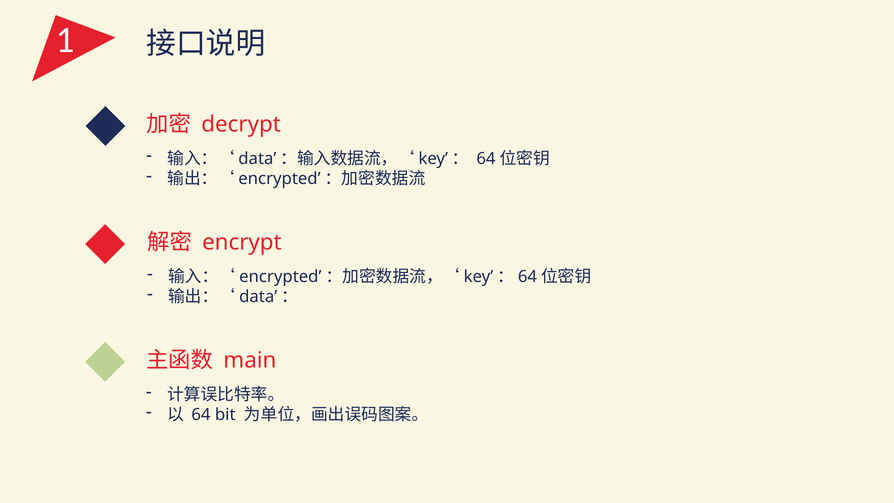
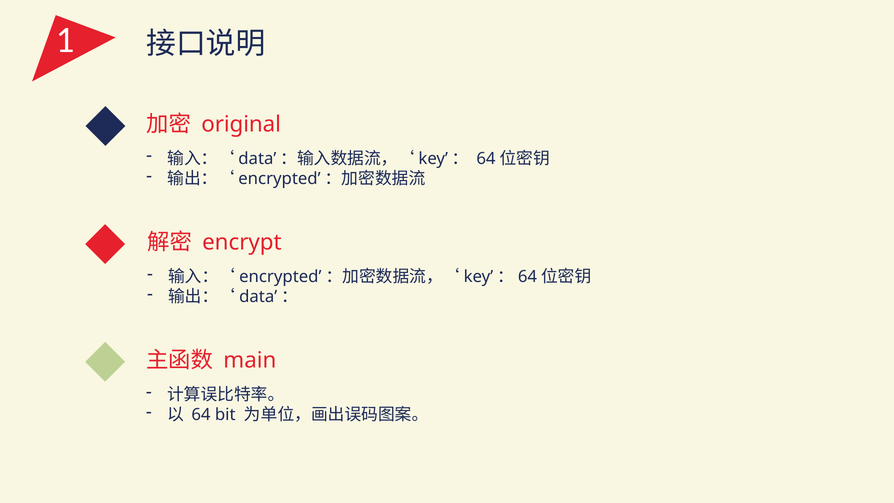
decrypt: decrypt -> original
